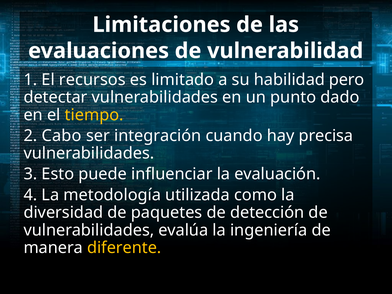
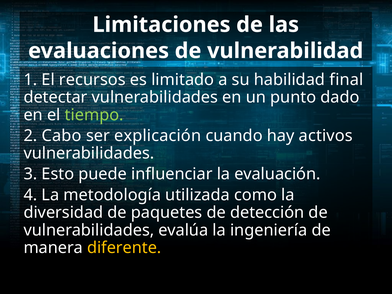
pero: pero -> final
tiempo colour: yellow -> light green
integración: integración -> explicación
precisa: precisa -> activos
